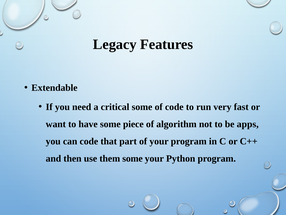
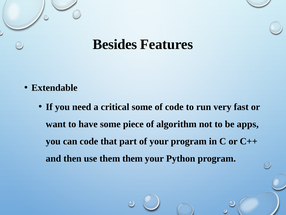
Legacy: Legacy -> Besides
them some: some -> them
